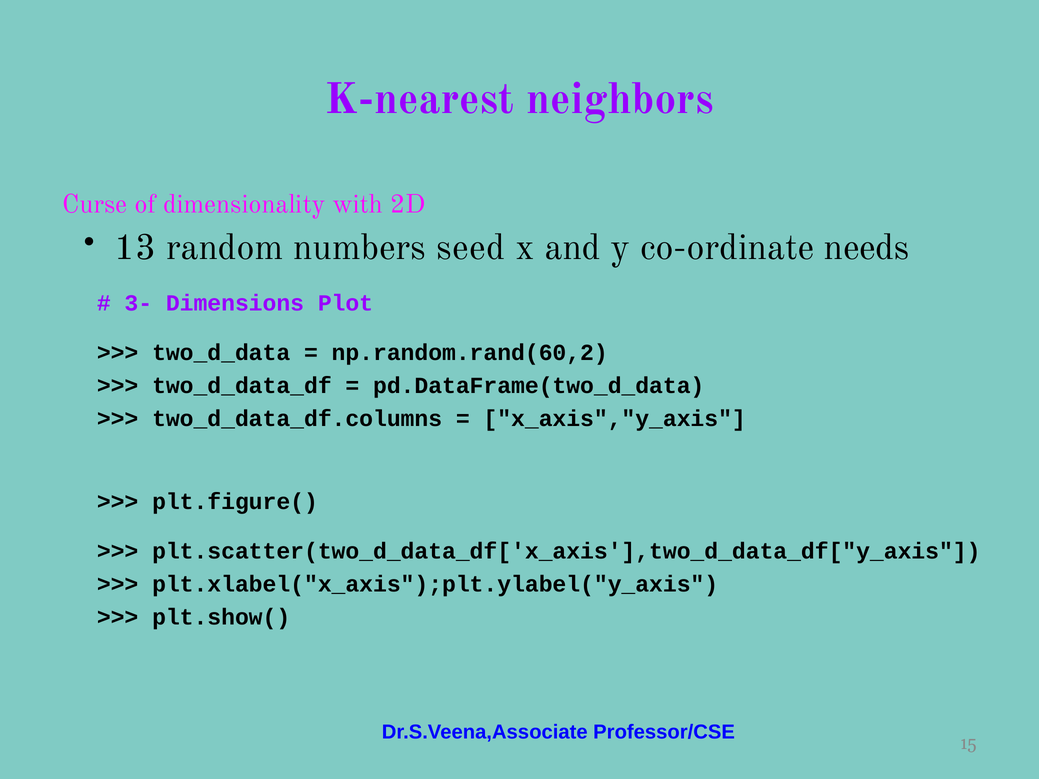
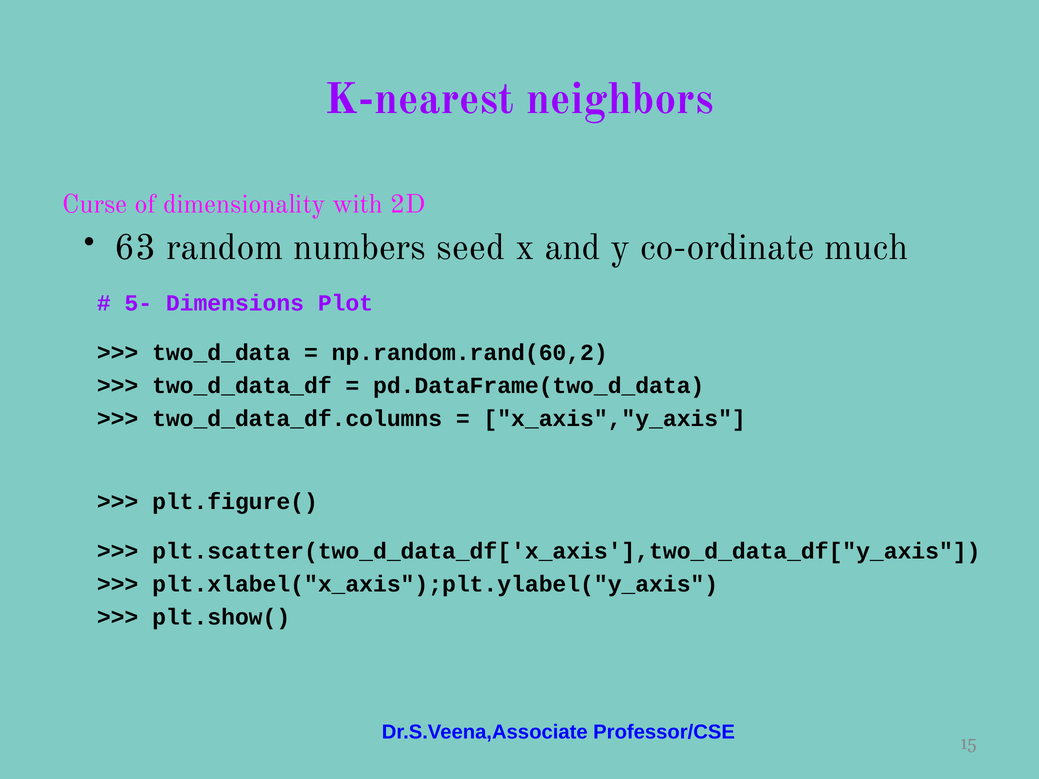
13: 13 -> 63
needs: needs -> much
3-: 3- -> 5-
